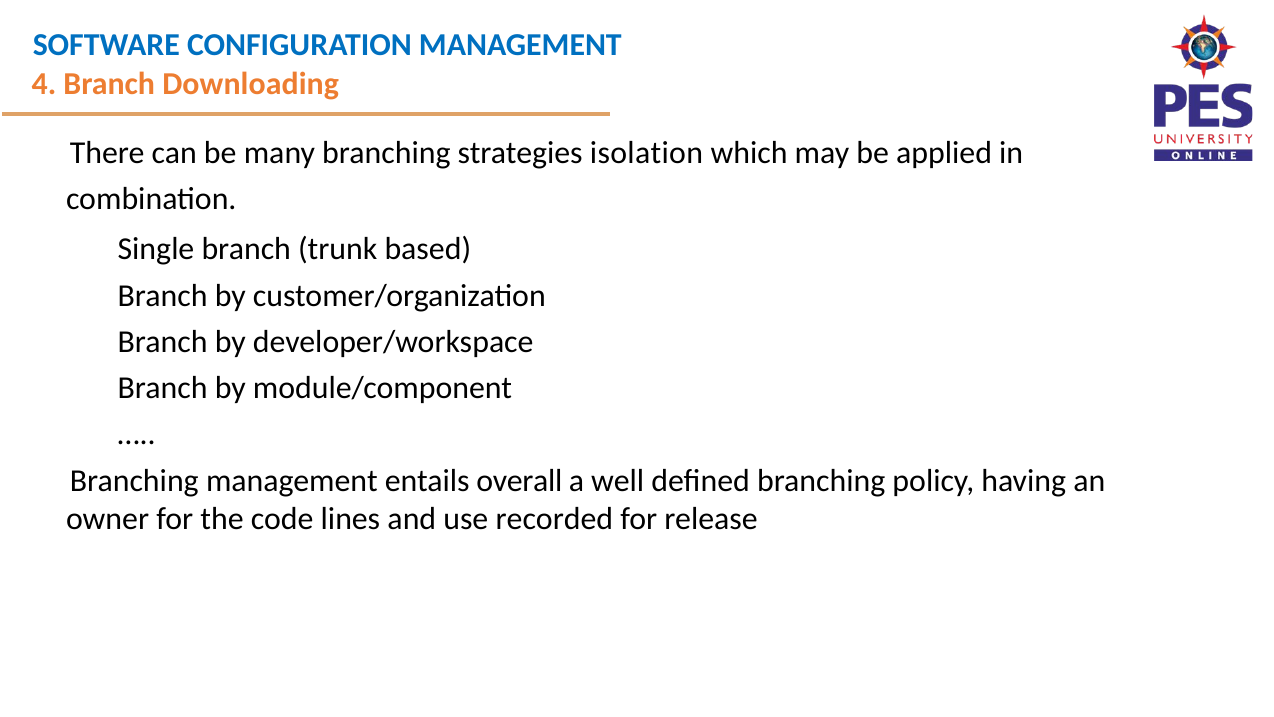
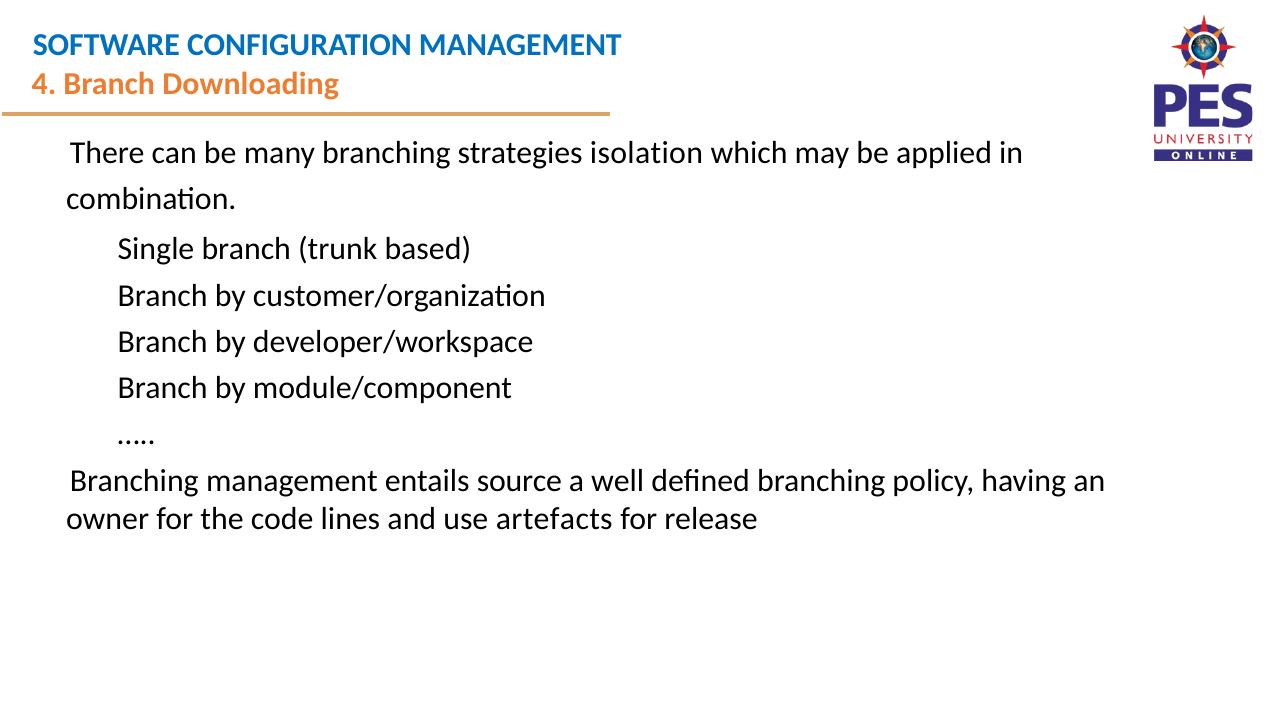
overall: overall -> source
recorded: recorded -> artefacts
